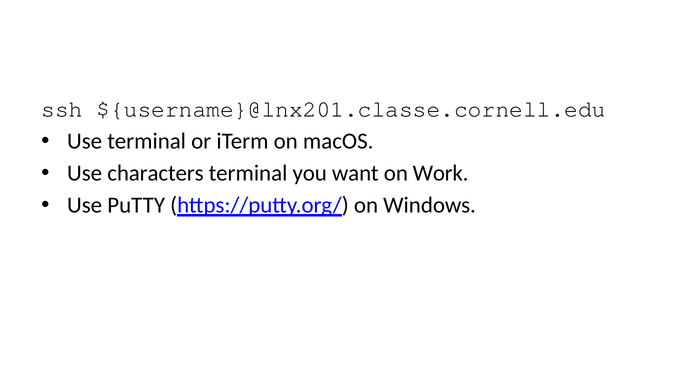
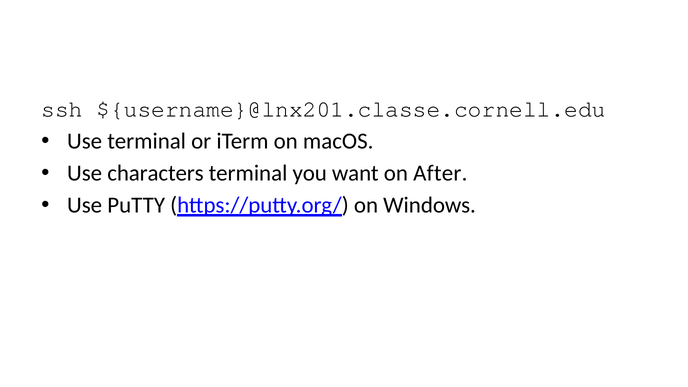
Work: Work -> After
